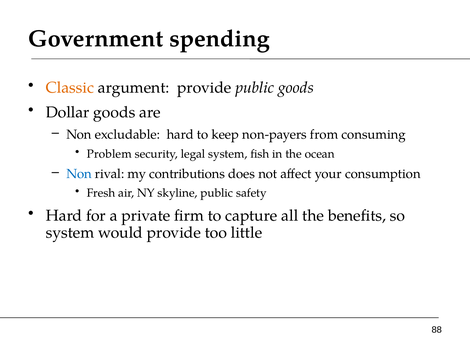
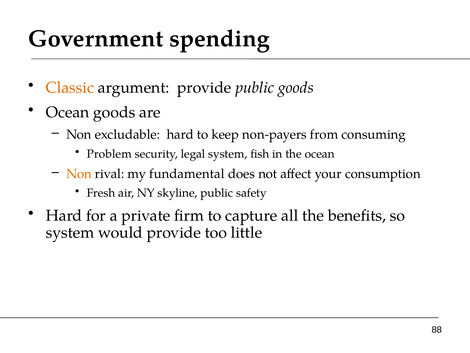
Dollar at (68, 112): Dollar -> Ocean
Non at (79, 174) colour: blue -> orange
contributions: contributions -> fundamental
